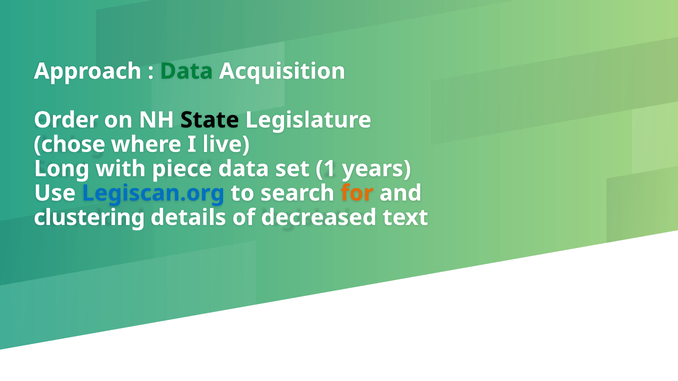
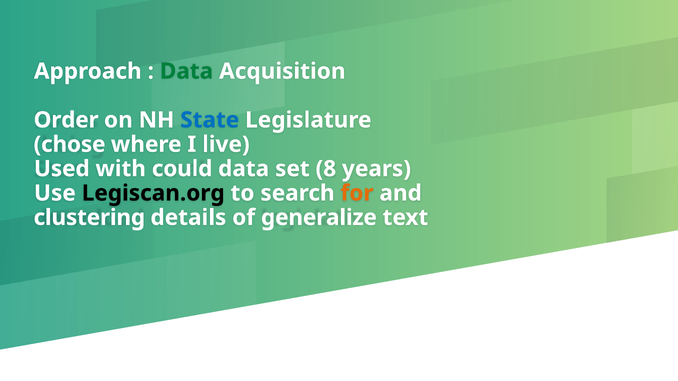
State colour: black -> blue
Long: Long -> Used
piece: piece -> could
1: 1 -> 8
Legiscan.org colour: blue -> black
decreased: decreased -> generalize
